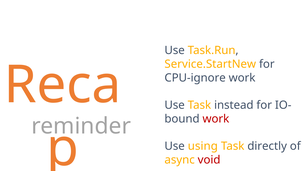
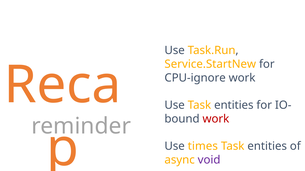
Use Task instead: instead -> entities
using: using -> times
directly at (267, 147): directly -> entities
void colour: red -> purple
